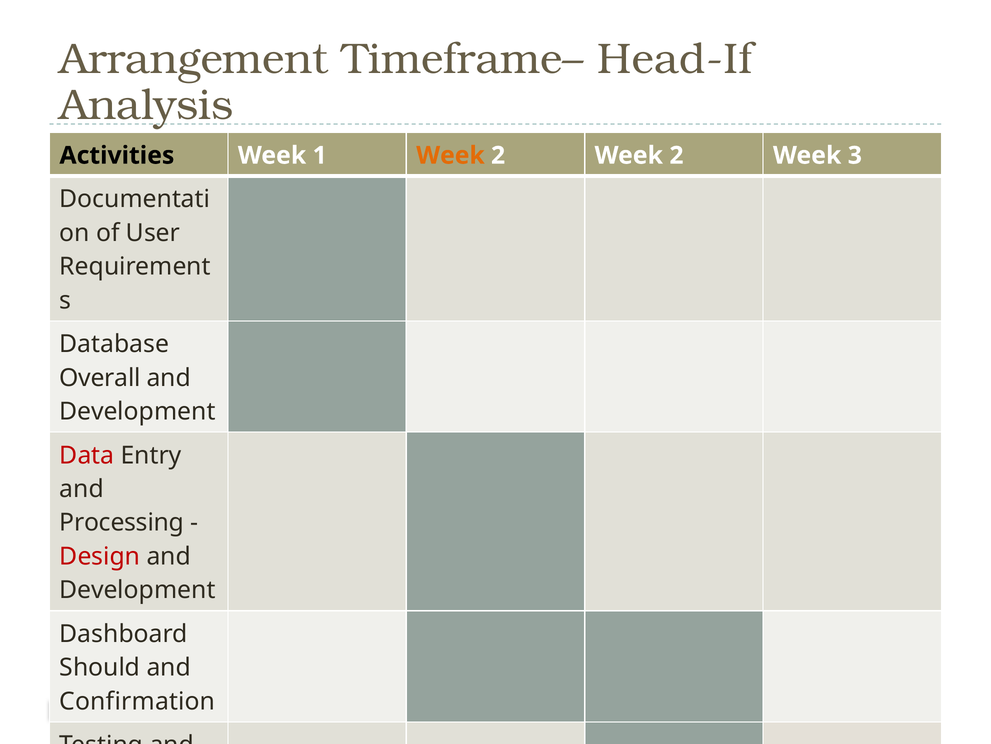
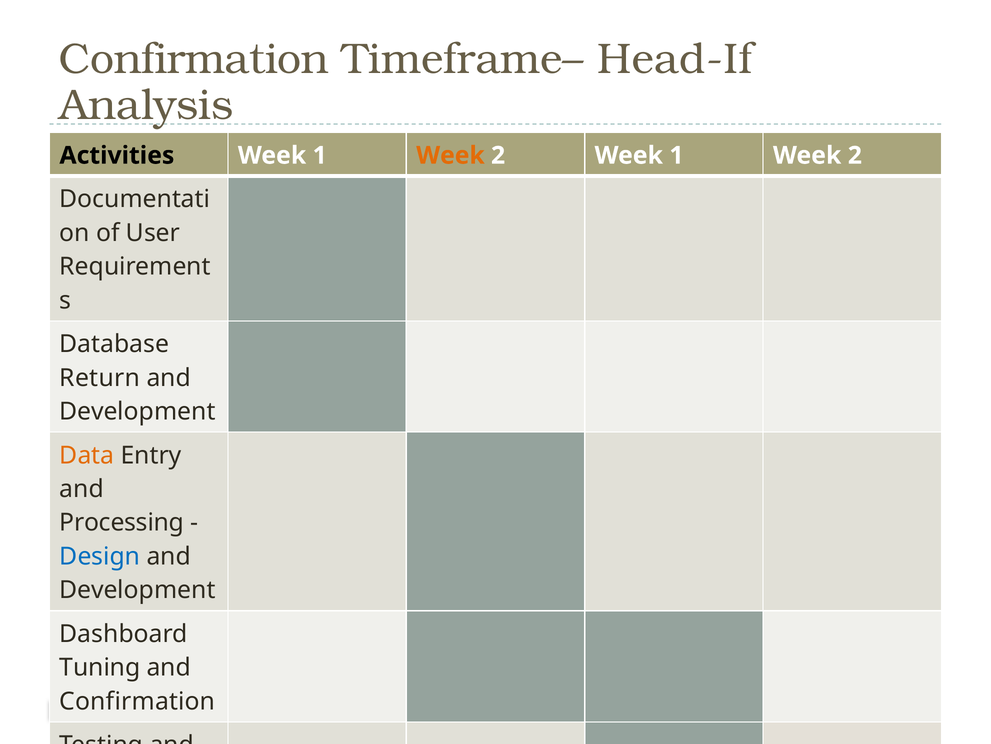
Arrangement at (194, 59): Arrangement -> Confirmation
2 Week 2: 2 -> 1
3 at (855, 155): 3 -> 2
Overall: Overall -> Return
Data colour: red -> orange
Design colour: red -> blue
Should: Should -> Tuning
